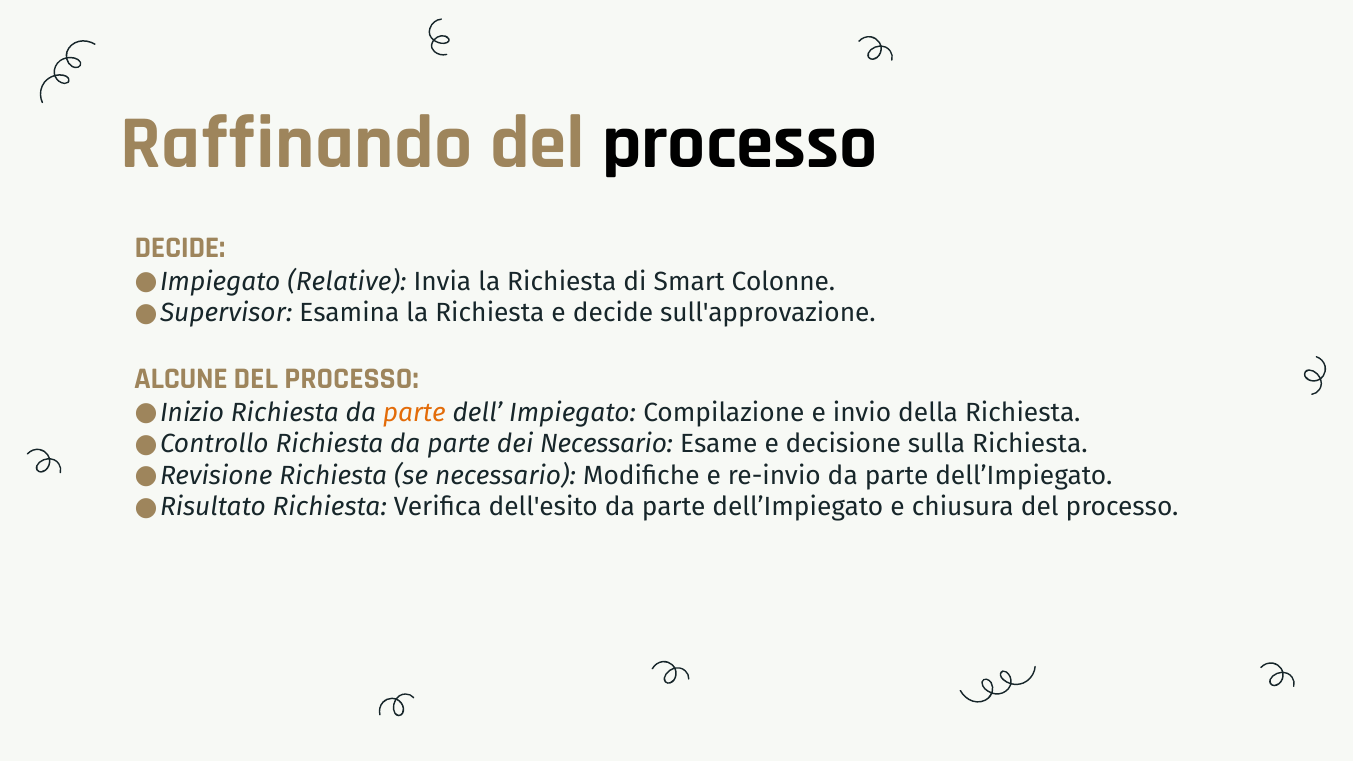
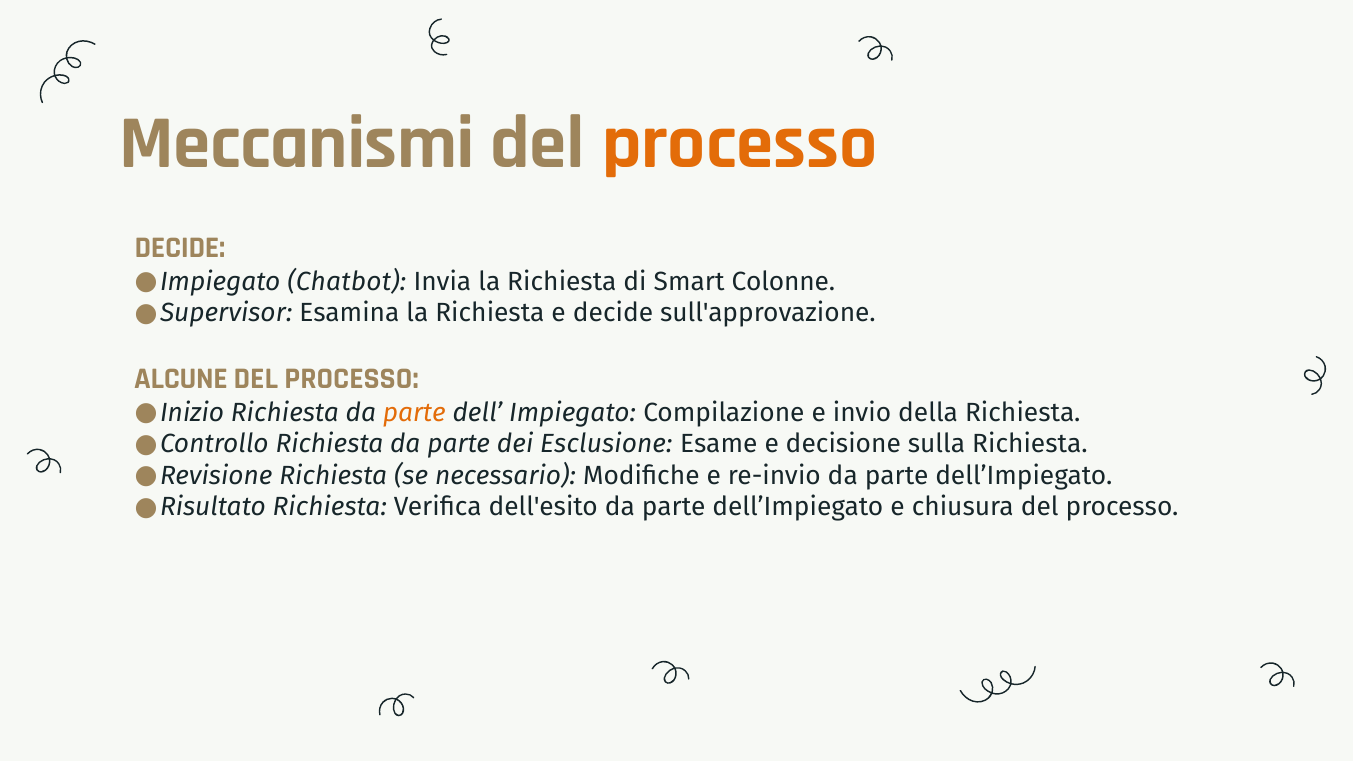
Raffinando: Raffinando -> Meccanismi
processo at (740, 143) colour: black -> orange
Relative: Relative -> Chatbot
dei Necessario: Necessario -> Esclusione
